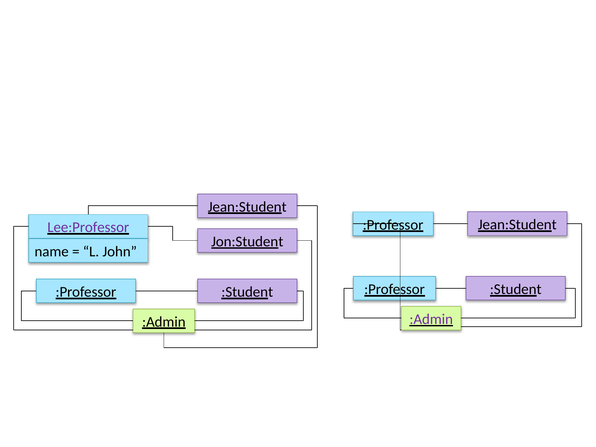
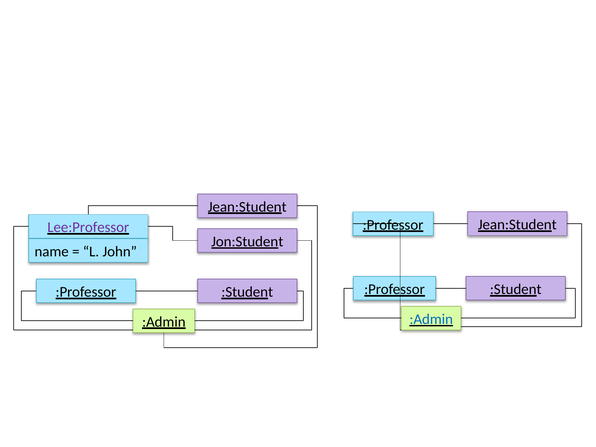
:Admin at (431, 319) colour: purple -> blue
